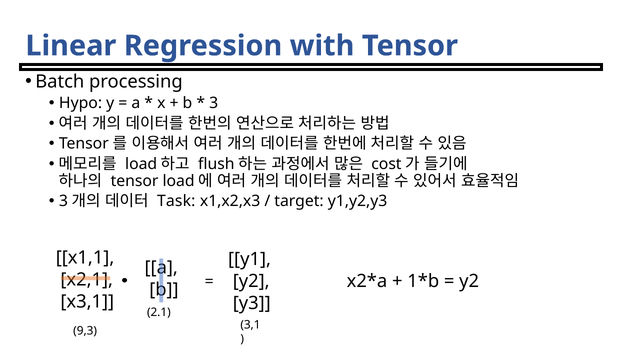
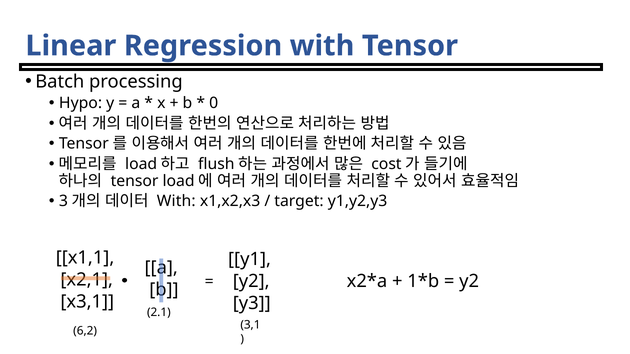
3 at (214, 103): 3 -> 0
Task at (176, 201): Task -> With
9,3: 9,3 -> 6,2
